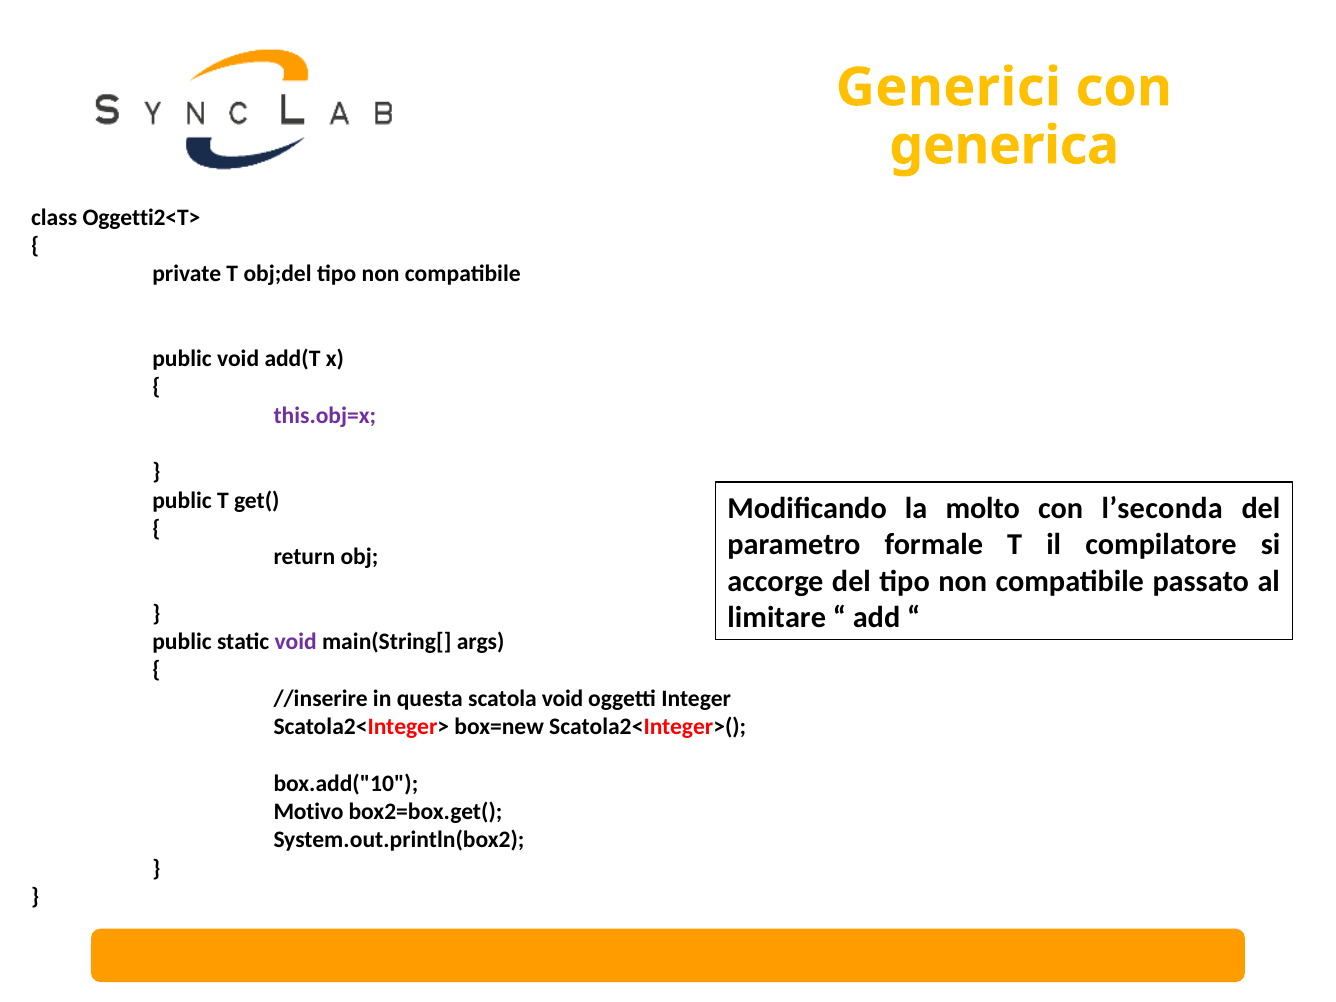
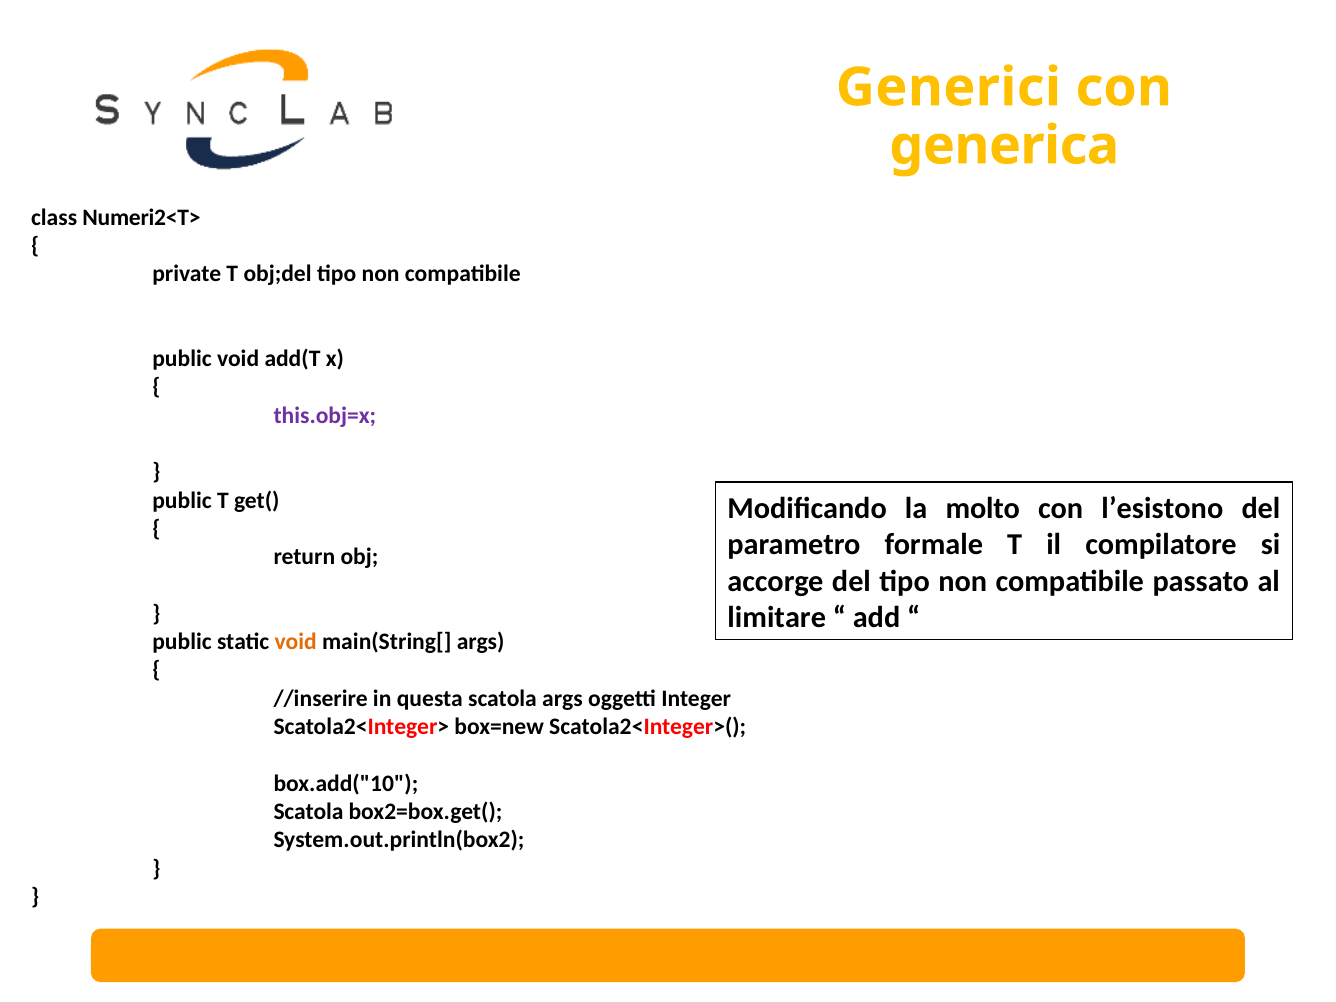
Oggetti2<T>: Oggetti2<T> -> Numeri2<T>
l’seconda: l’seconda -> l’esistono
void at (296, 642) colour: purple -> orange
scatola void: void -> args
Motivo at (309, 812): Motivo -> Scatola
